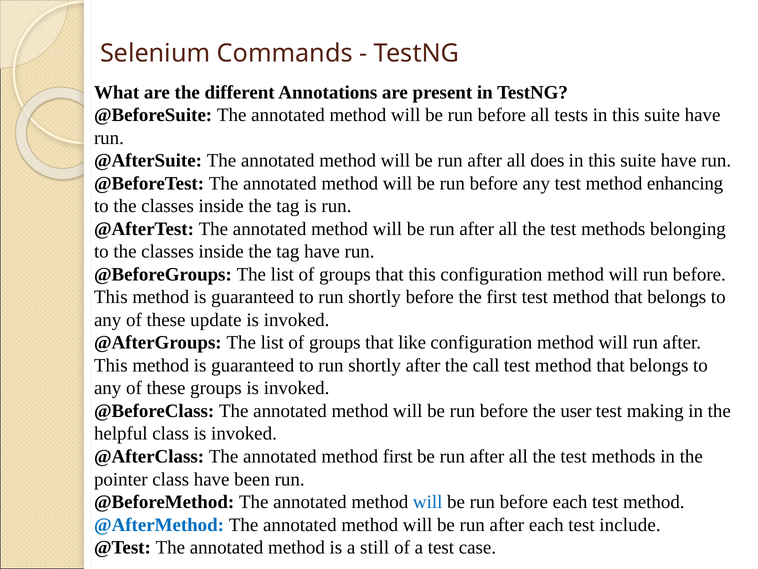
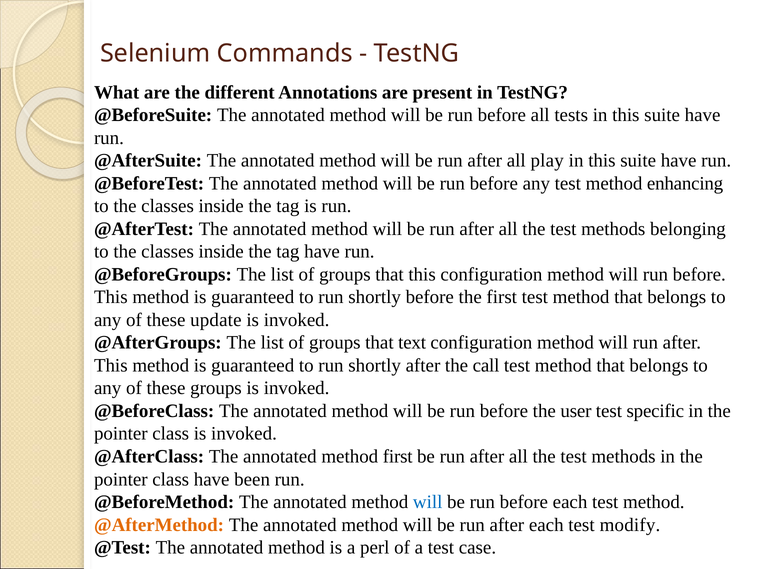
does: does -> play
like: like -> text
making: making -> specific
helpful at (121, 433): helpful -> pointer
@AfterMethod colour: blue -> orange
include: include -> modify
still: still -> perl
